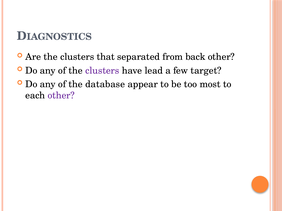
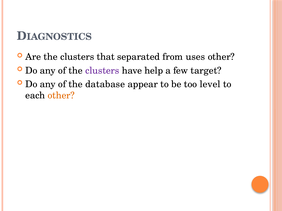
back: back -> uses
lead: lead -> help
most: most -> level
other at (61, 96) colour: purple -> orange
